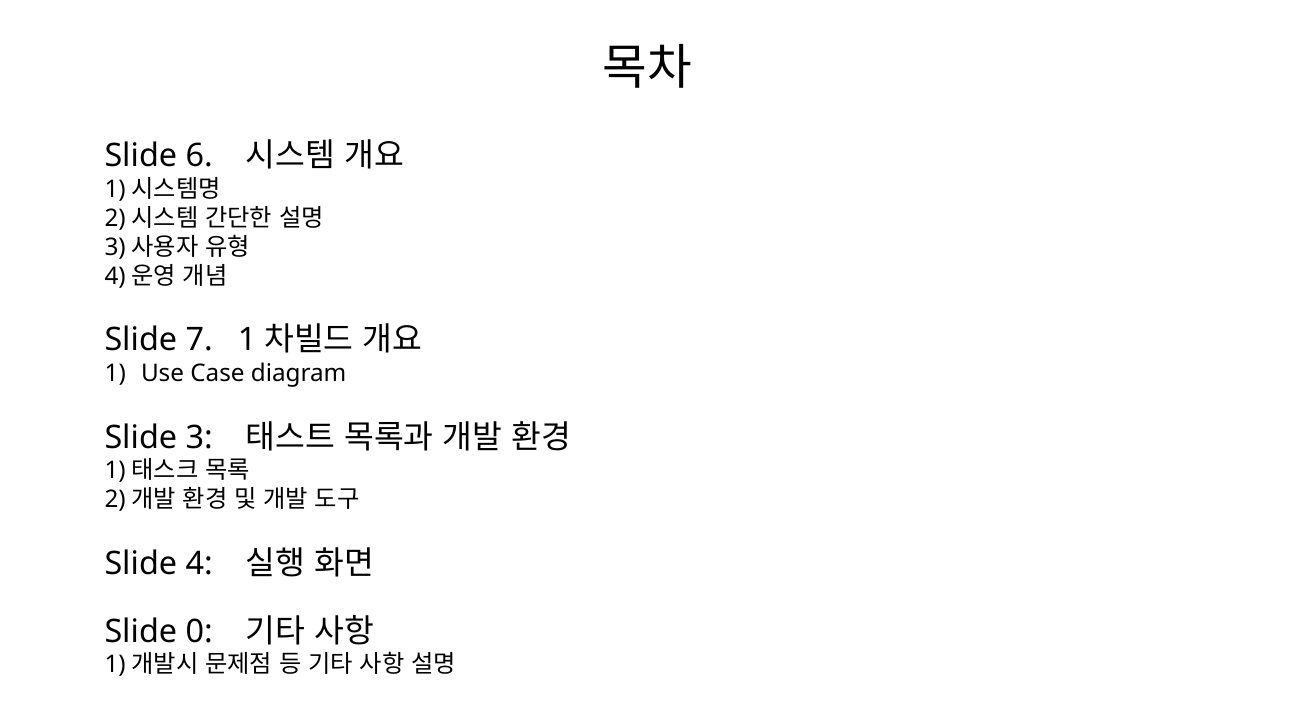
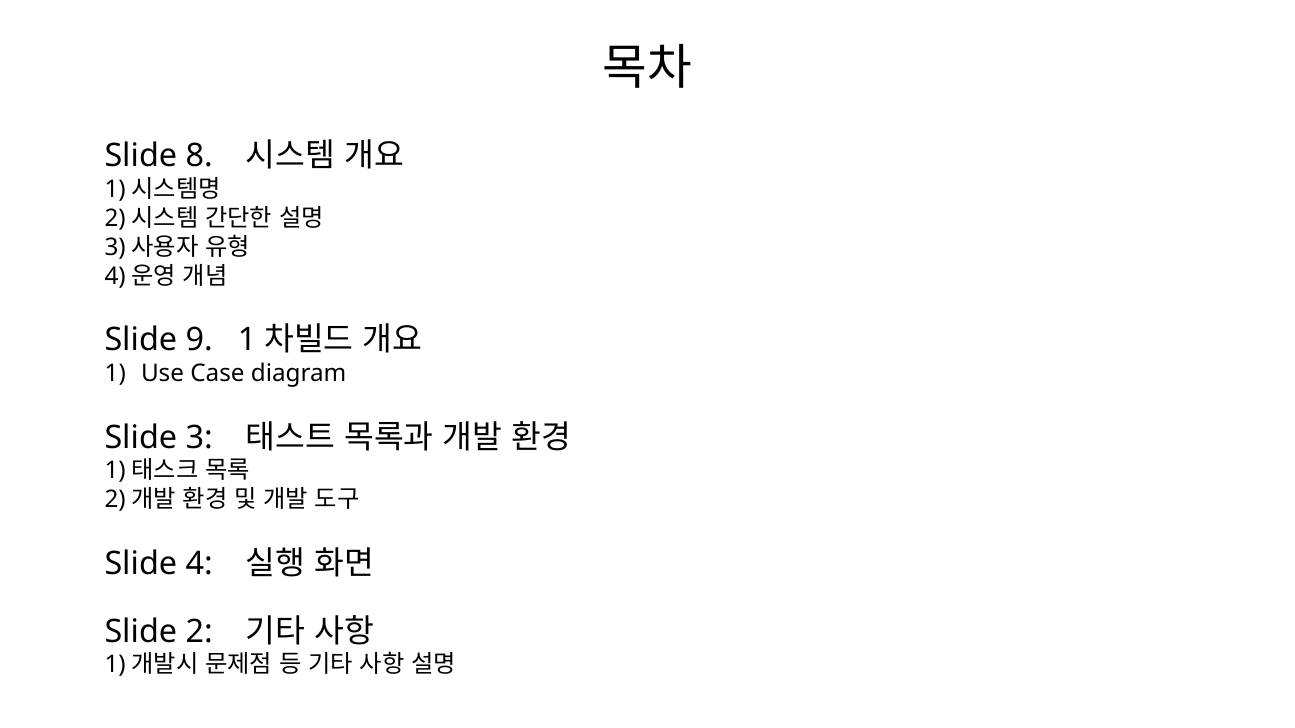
6: 6 -> 8
7: 7 -> 9
0: 0 -> 2
